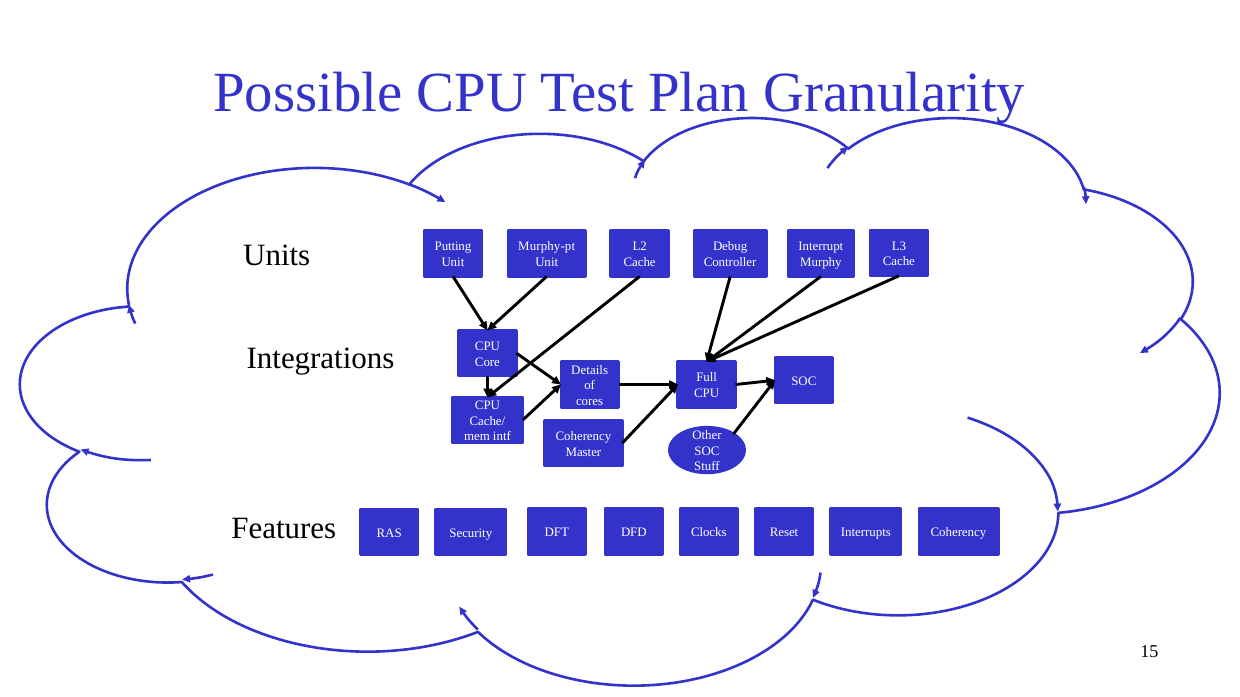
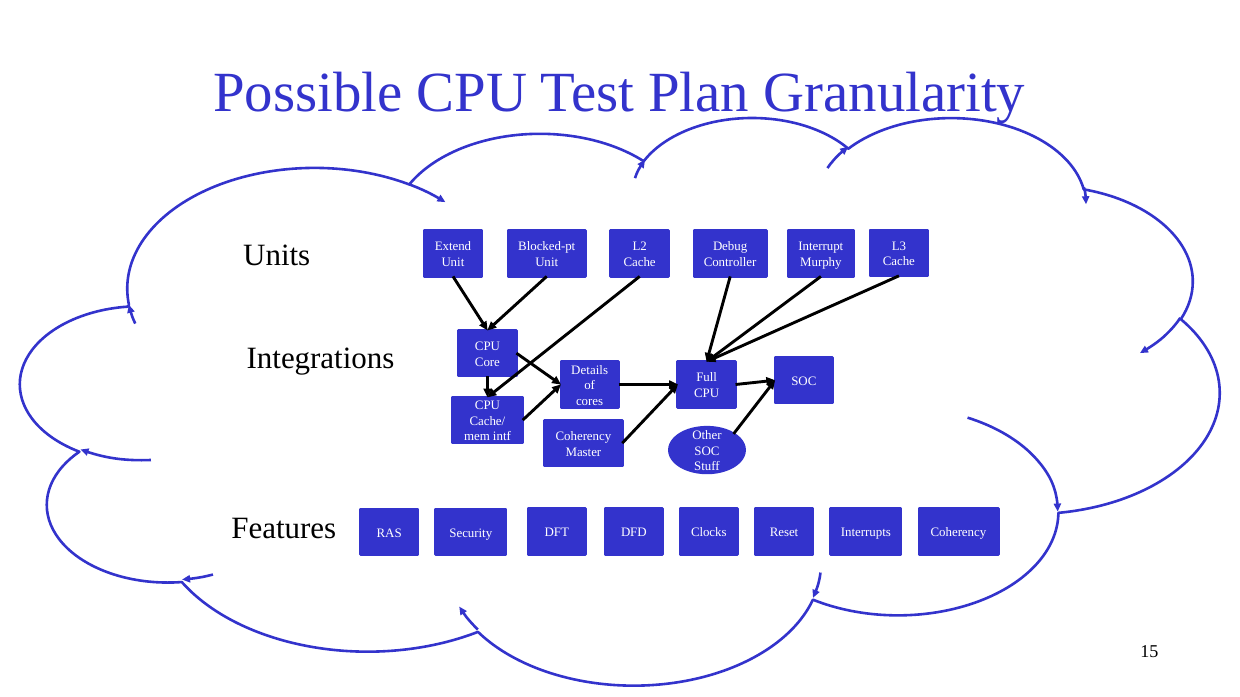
Putting: Putting -> Extend
Murphy-pt: Murphy-pt -> Blocked-pt
